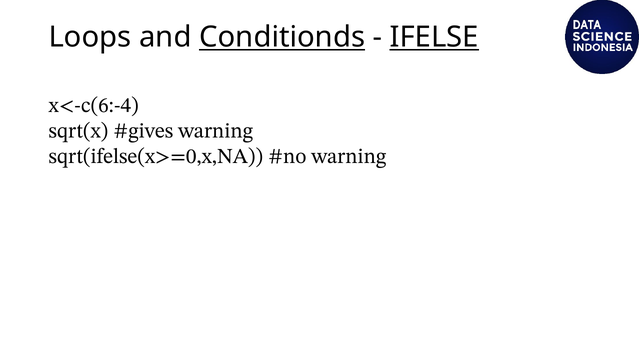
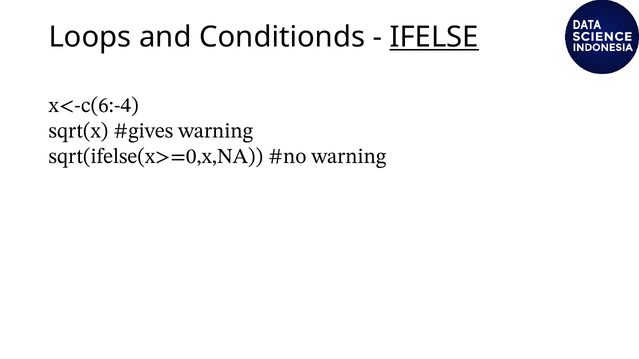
Conditionds underline: present -> none
